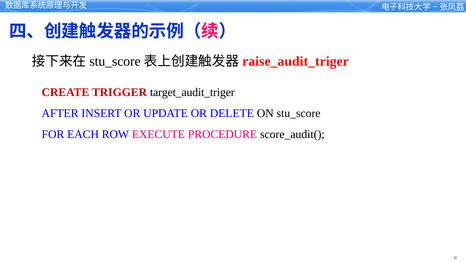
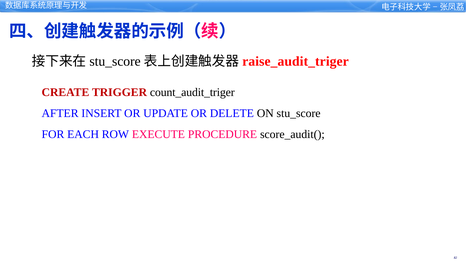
target_audit_triger: target_audit_triger -> count_audit_triger
